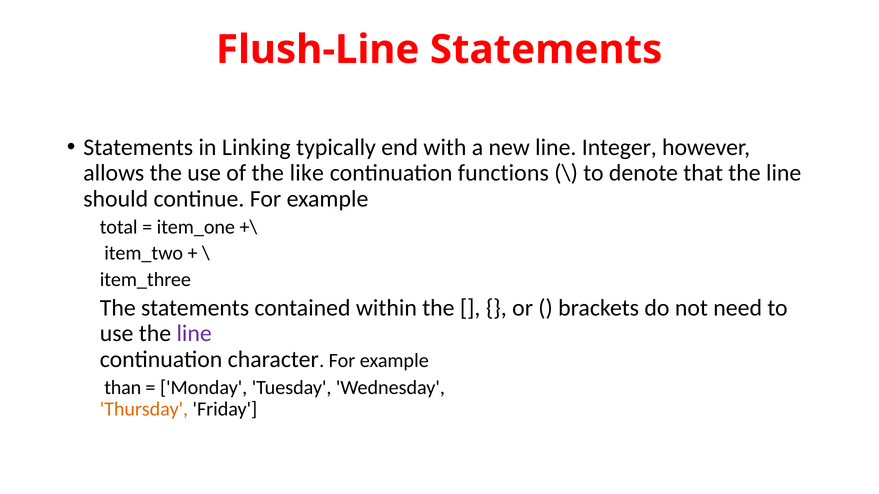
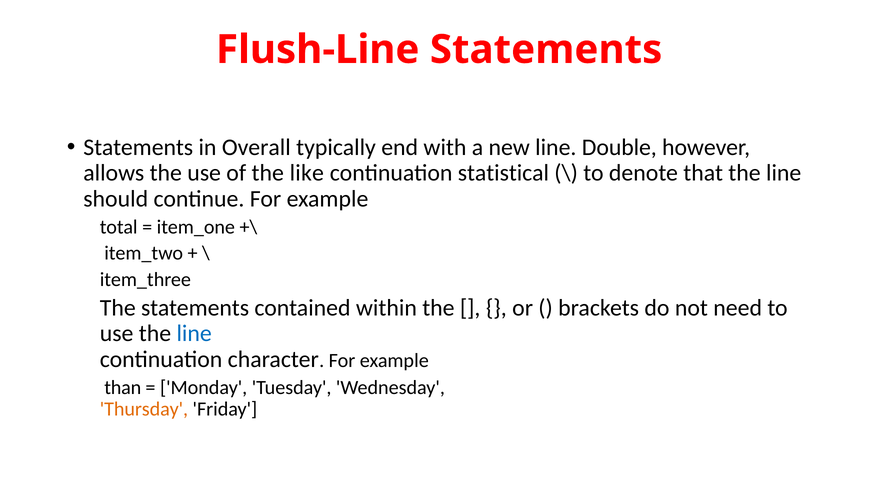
Linking: Linking -> Overall
Integer: Integer -> Double
functions: functions -> statistical
line at (194, 334) colour: purple -> blue
